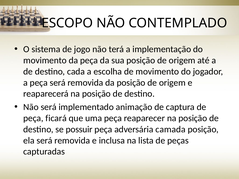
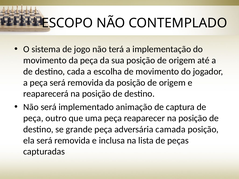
ficará: ficará -> outro
possuir: possuir -> grande
